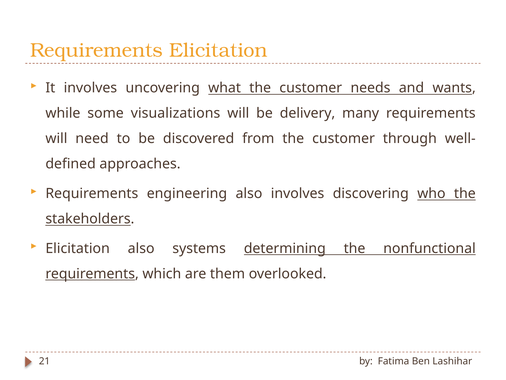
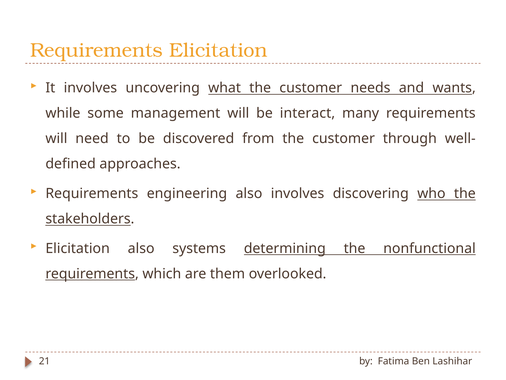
visualizations: visualizations -> management
delivery: delivery -> interact
